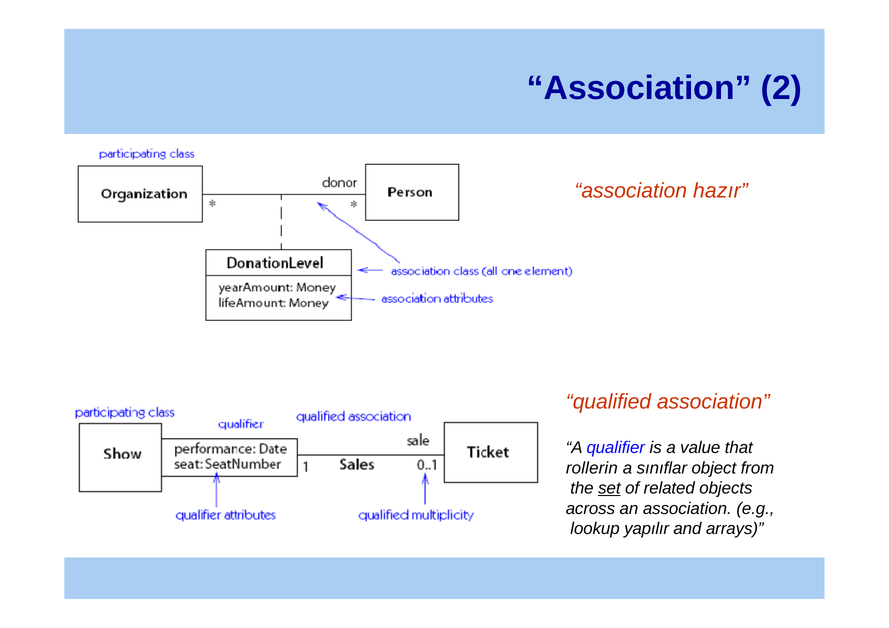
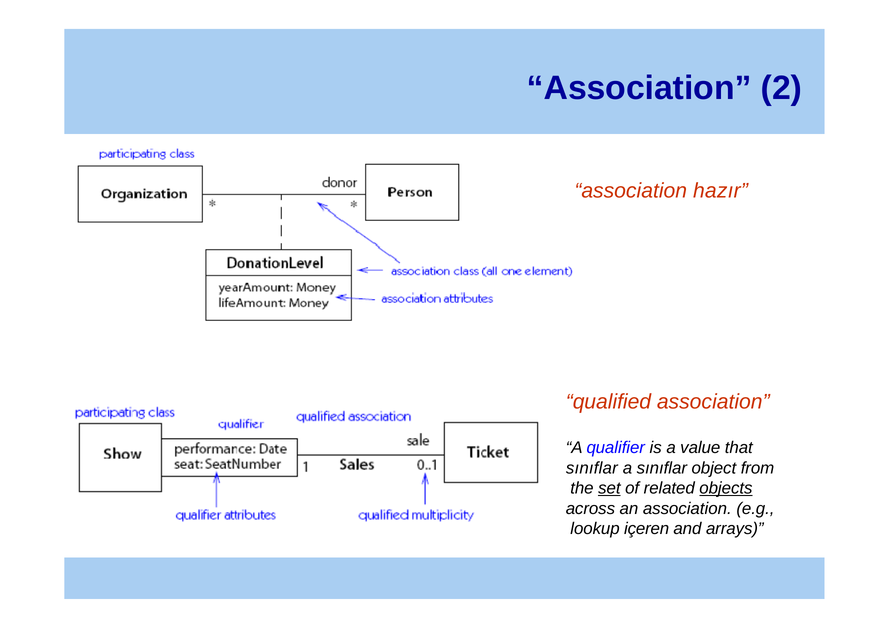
rollerin at (592, 468): rollerin -> sınıflar
objects underline: none -> present
yapılır: yapılır -> içeren
